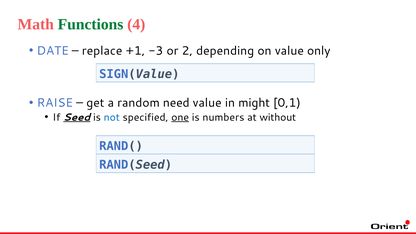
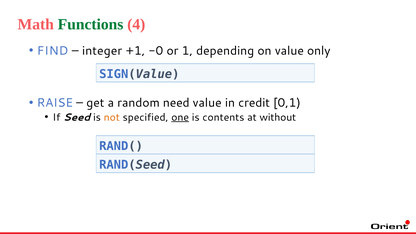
DATE: DATE -> FIND
replace: replace -> integer
-3: -3 -> -0
2: 2 -> 1
might: might -> credit
Seed underline: present -> none
not colour: blue -> orange
numbers: numbers -> contents
